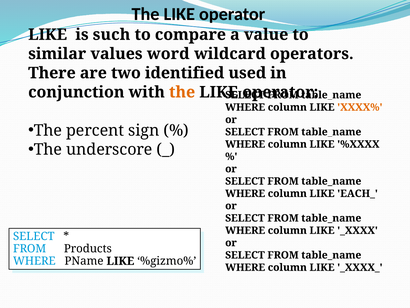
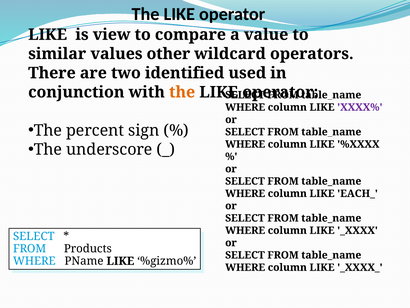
such: such -> view
word: word -> other
XXXX% colour: orange -> purple
